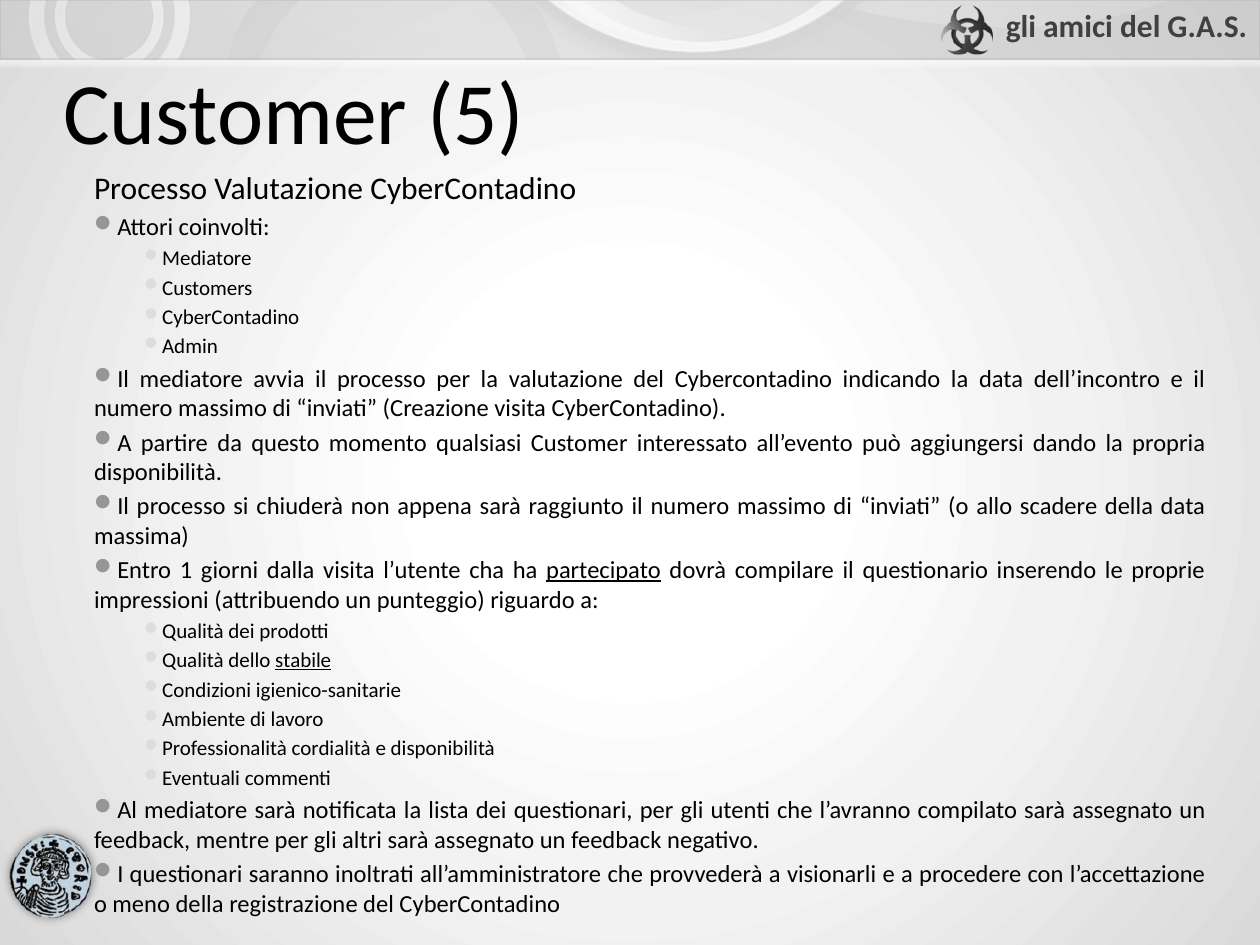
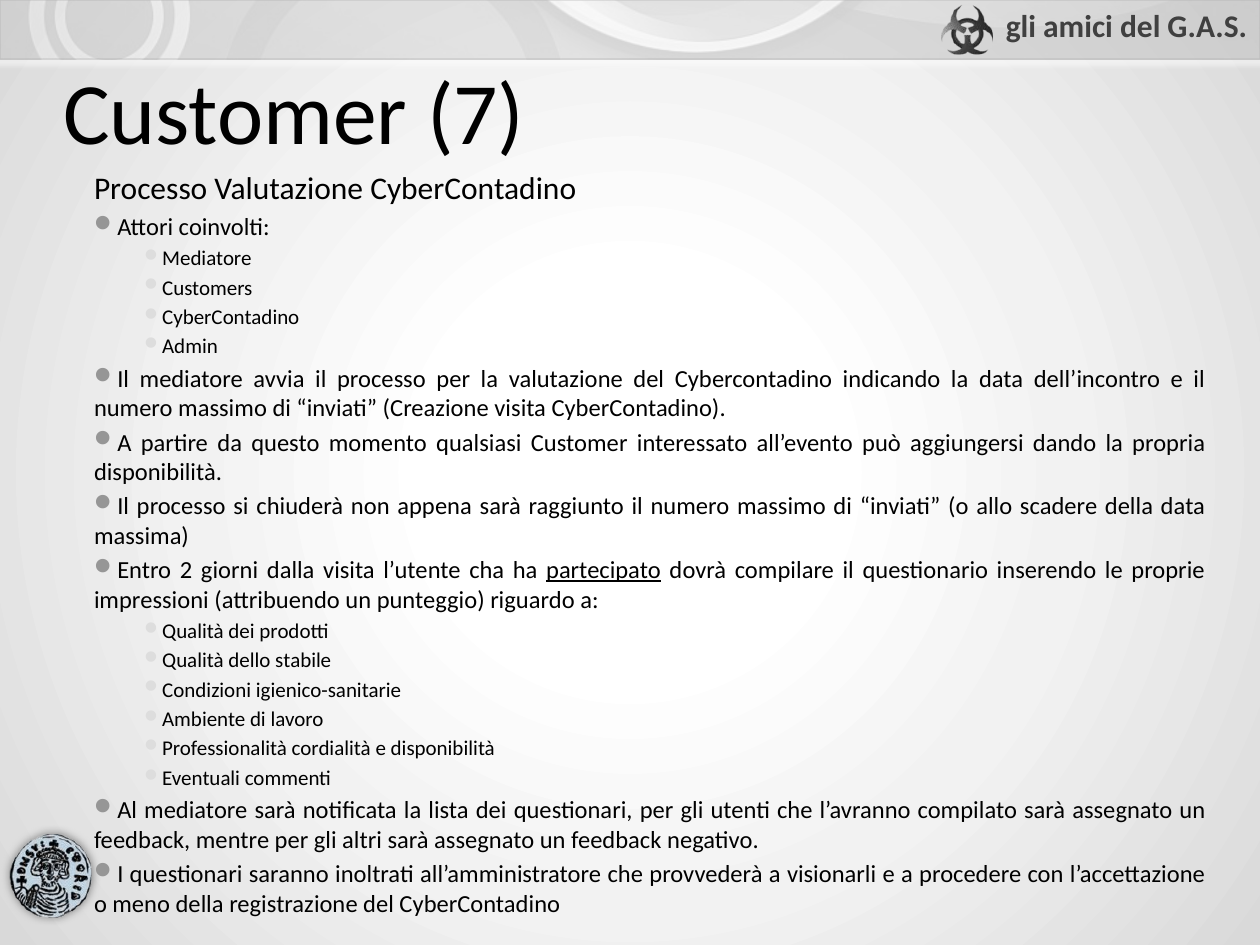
5: 5 -> 7
1: 1 -> 2
stabile underline: present -> none
